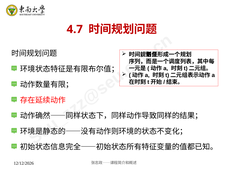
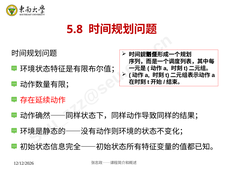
4.7: 4.7 -> 5.8
